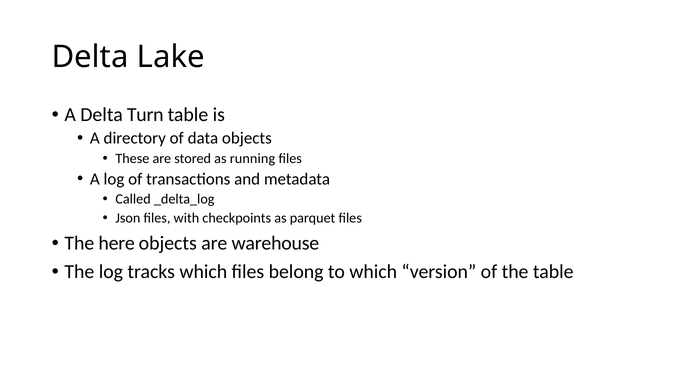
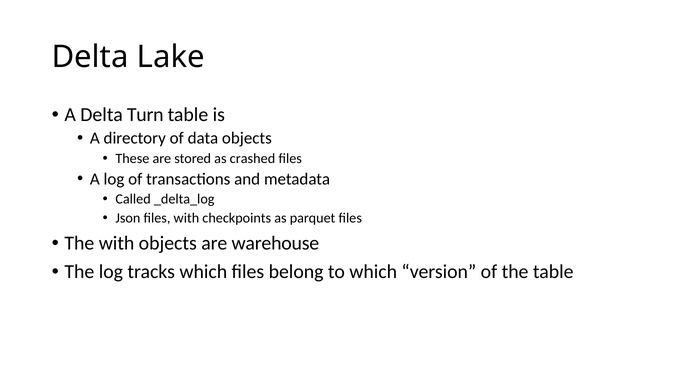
running: running -> crashed
The here: here -> with
